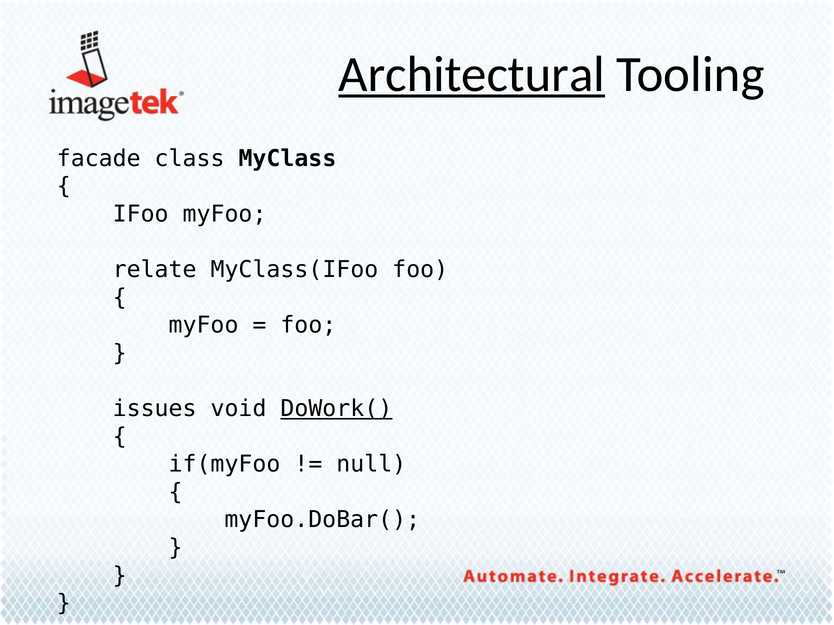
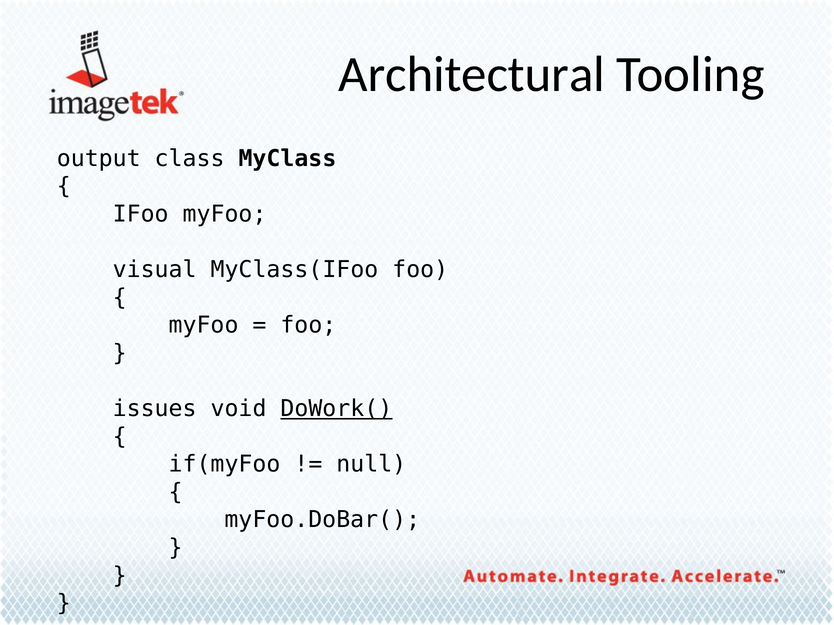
Architectural underline: present -> none
facade: facade -> output
relate: relate -> visual
